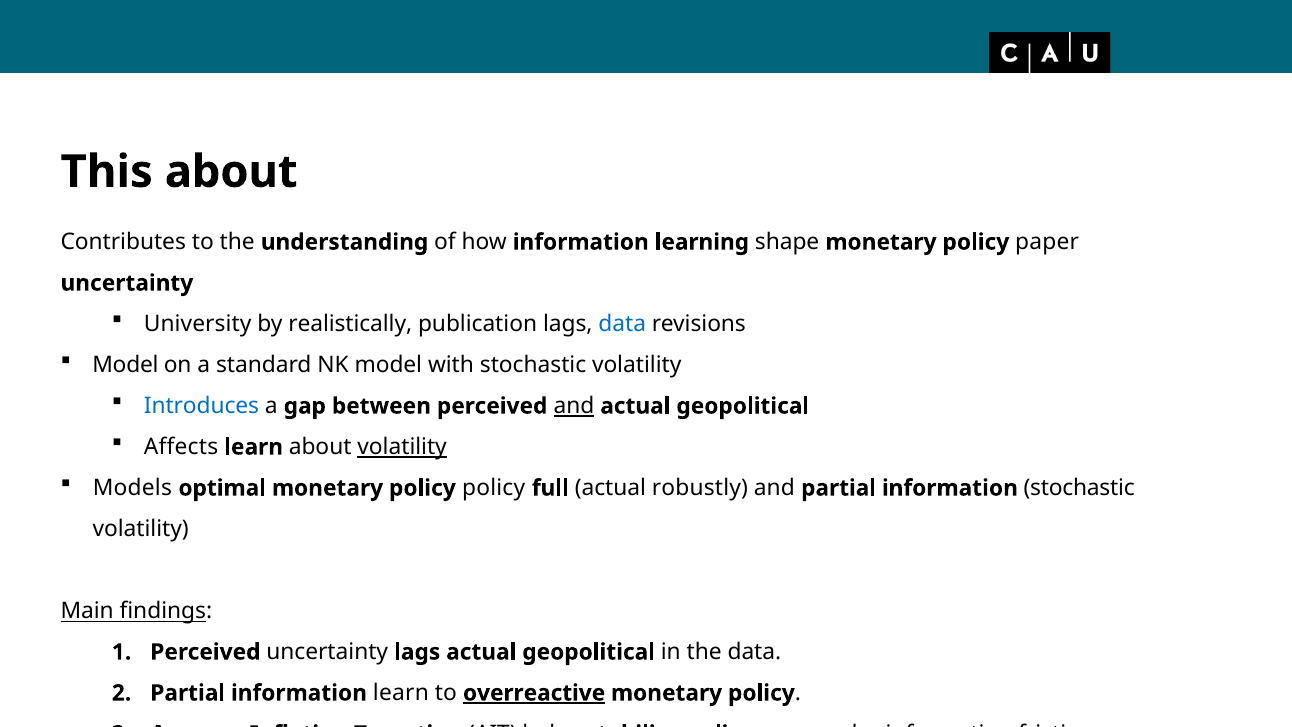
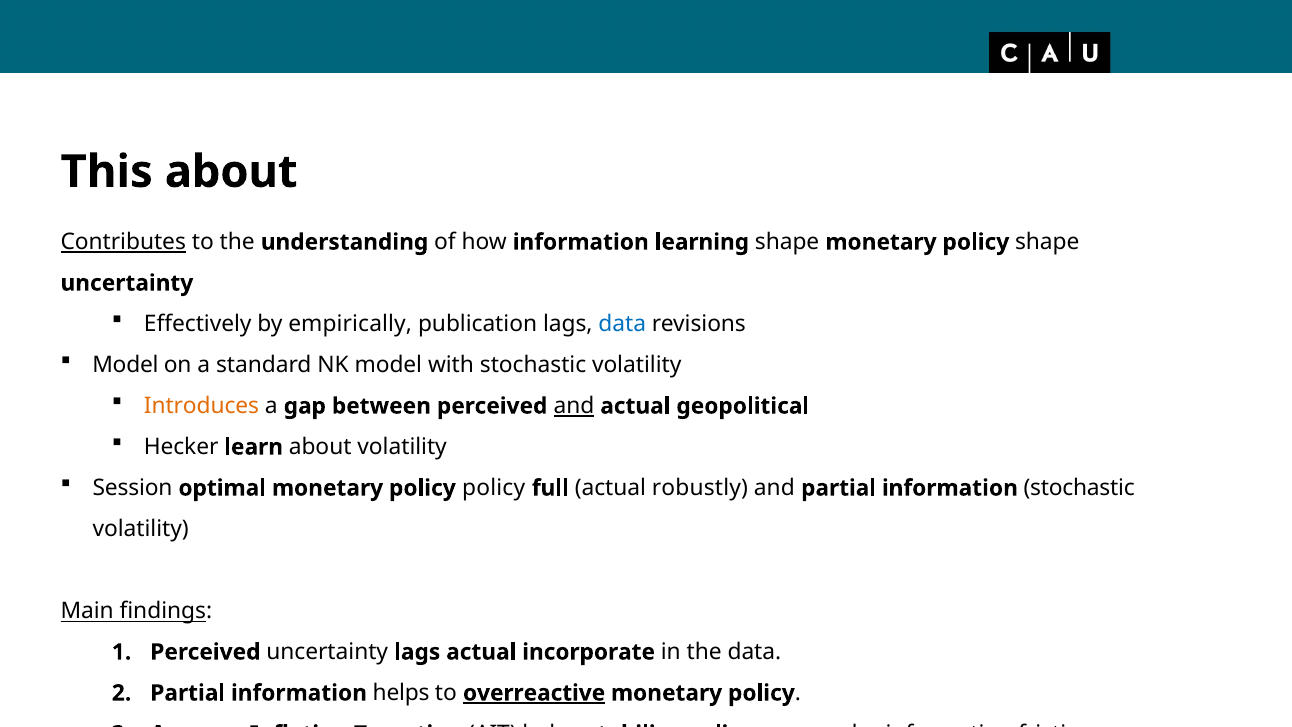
Contributes underline: none -> present
policy paper: paper -> shape
University: University -> Effectively
realistically: realistically -> empirically
Introduces colour: blue -> orange
Affects: Affects -> Hecker
volatility at (402, 447) underline: present -> none
Models: Models -> Session
lags actual geopolitical: geopolitical -> incorporate
information learn: learn -> helps
